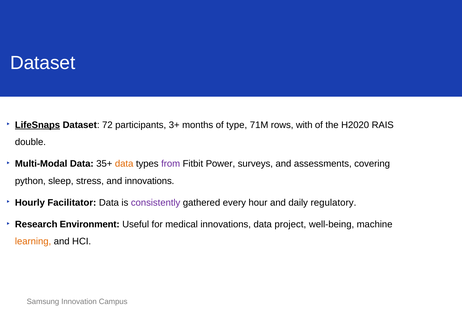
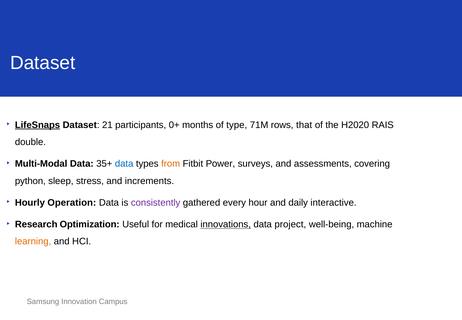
72: 72 -> 21
3+: 3+ -> 0+
with: with -> that
data at (124, 164) colour: orange -> blue
from colour: purple -> orange
and innovations: innovations -> increments
Facilitator: Facilitator -> Operation
regulatory: regulatory -> interactive
Environment: Environment -> Optimization
innovations at (226, 224) underline: none -> present
